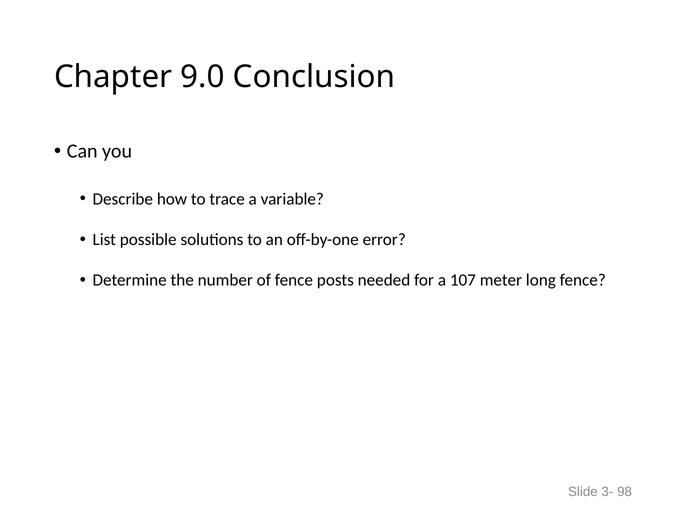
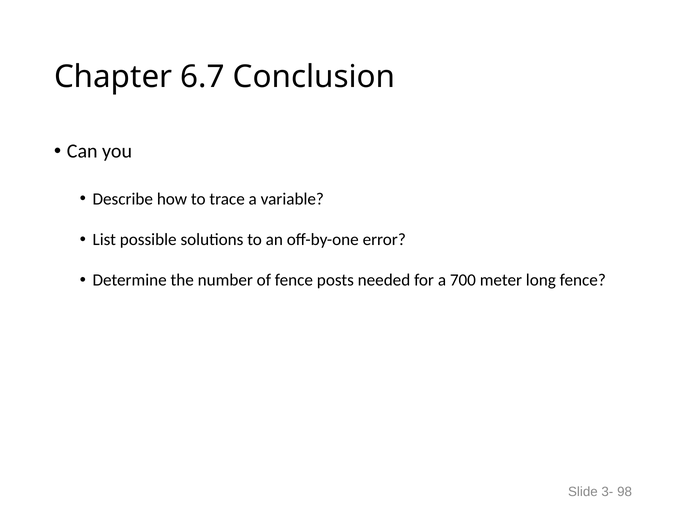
9.0: 9.0 -> 6.7
107: 107 -> 700
